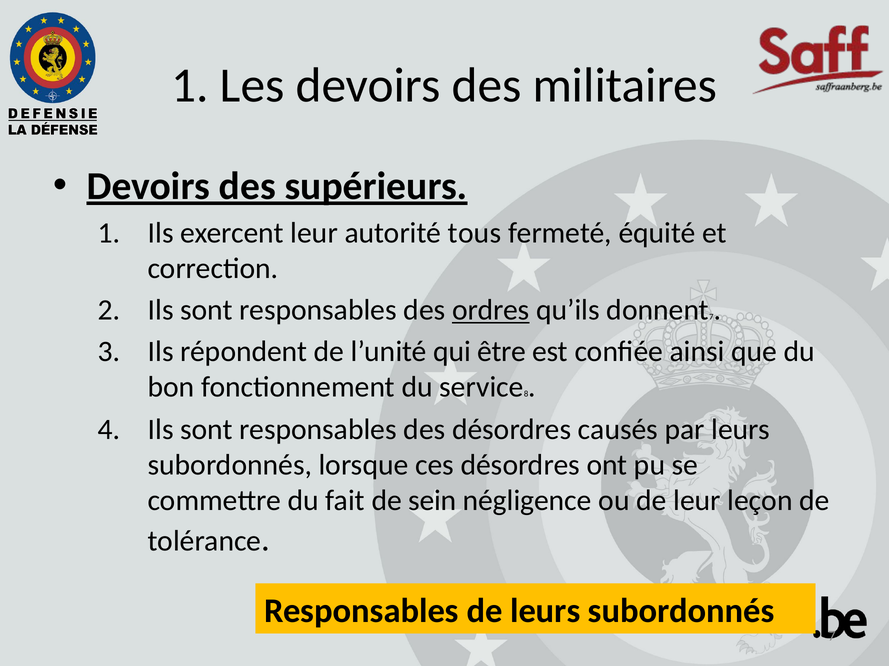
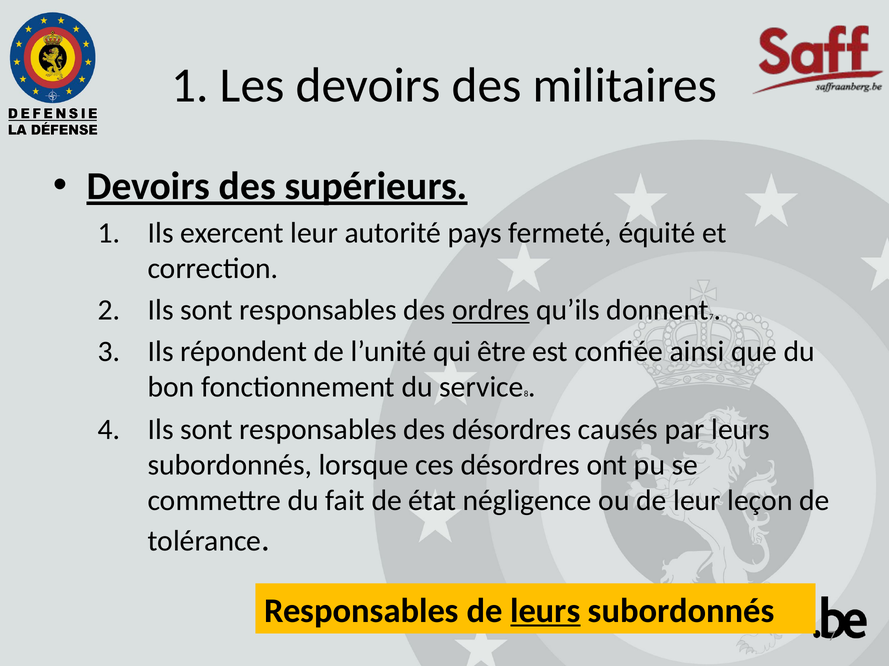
tous: tous -> pays
sein: sein -> état
leurs at (545, 612) underline: none -> present
